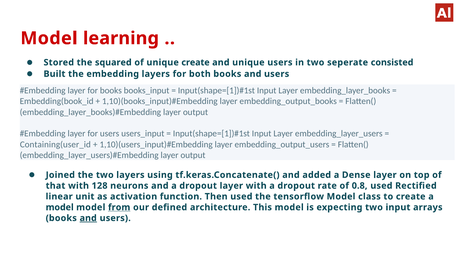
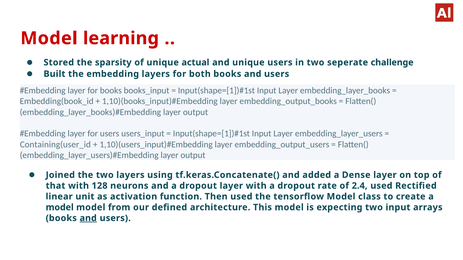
squared: squared -> sparsity
unique create: create -> actual
consisted: consisted -> challenge
0.8: 0.8 -> 2.4
from underline: present -> none
